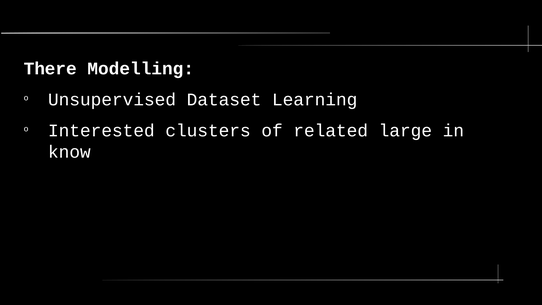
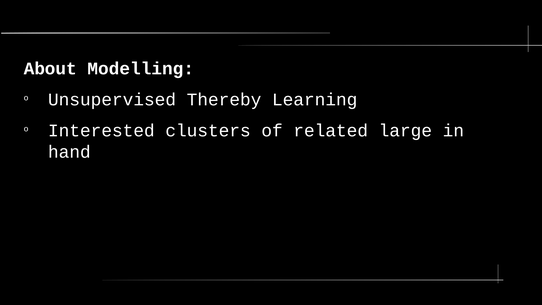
There: There -> About
Dataset: Dataset -> Thereby
know: know -> hand
